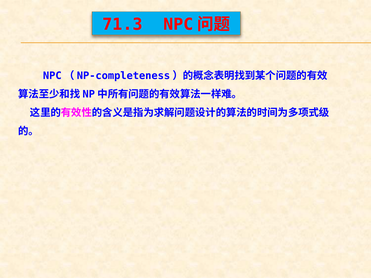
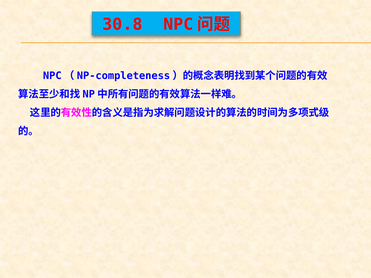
71.3: 71.3 -> 30.8
